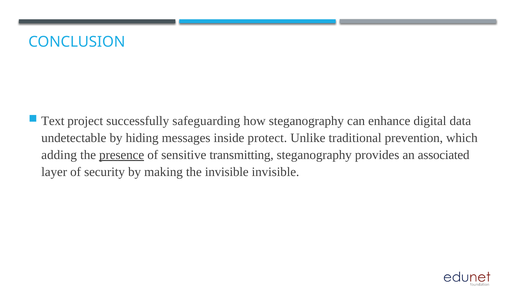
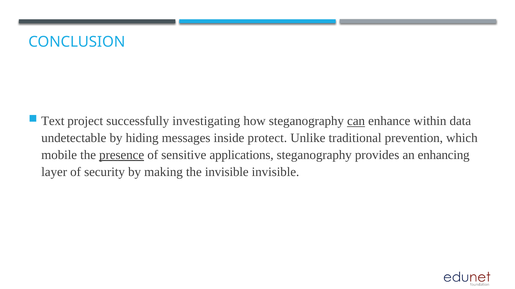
safeguarding: safeguarding -> investigating
can underline: none -> present
digital: digital -> within
adding: adding -> mobile
transmitting: transmitting -> applications
associated: associated -> enhancing
